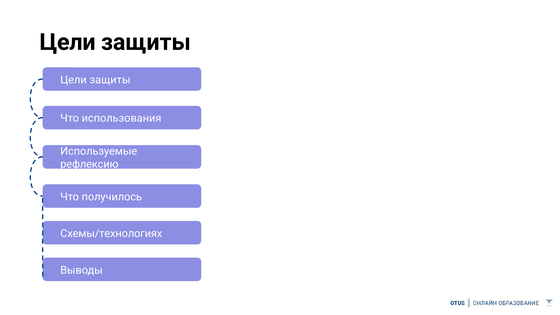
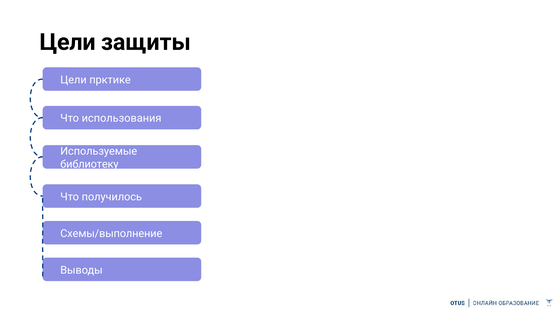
защиты at (110, 80): защиты -> прктике
рефлексию: рефлексию -> библиотеку
Схемы/технологиях: Схемы/технологиях -> Схемы/выполнение
